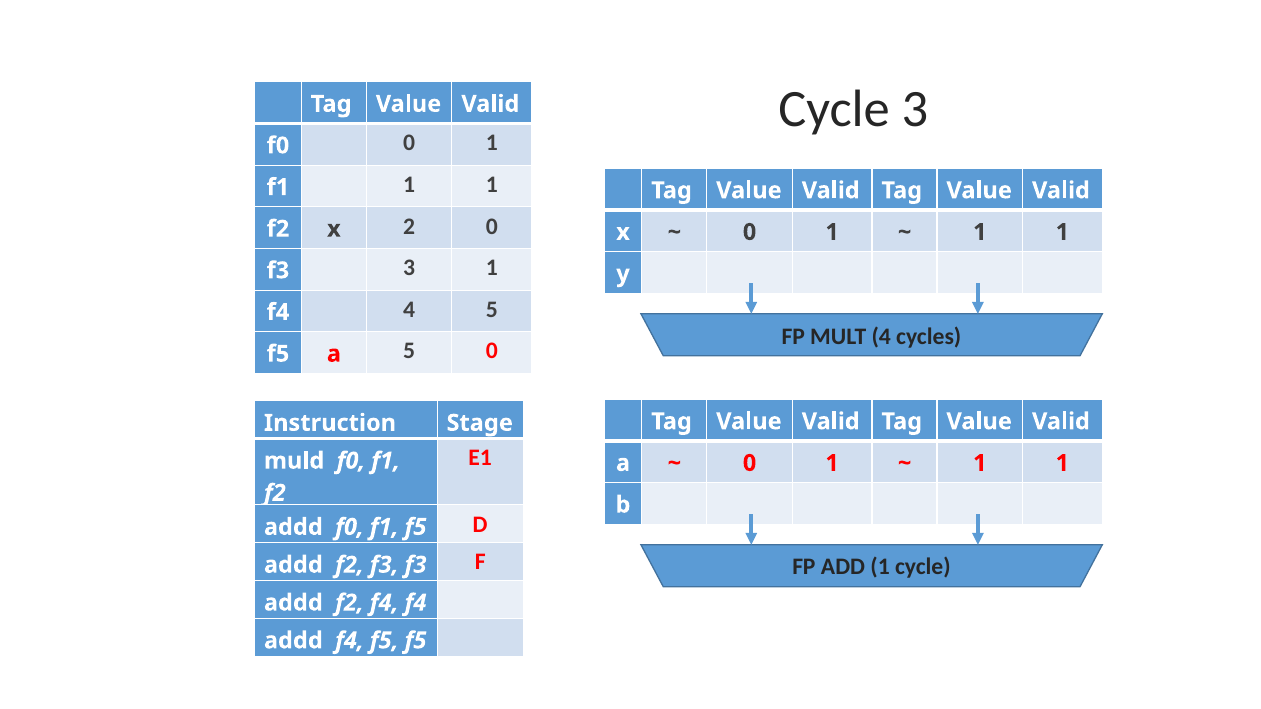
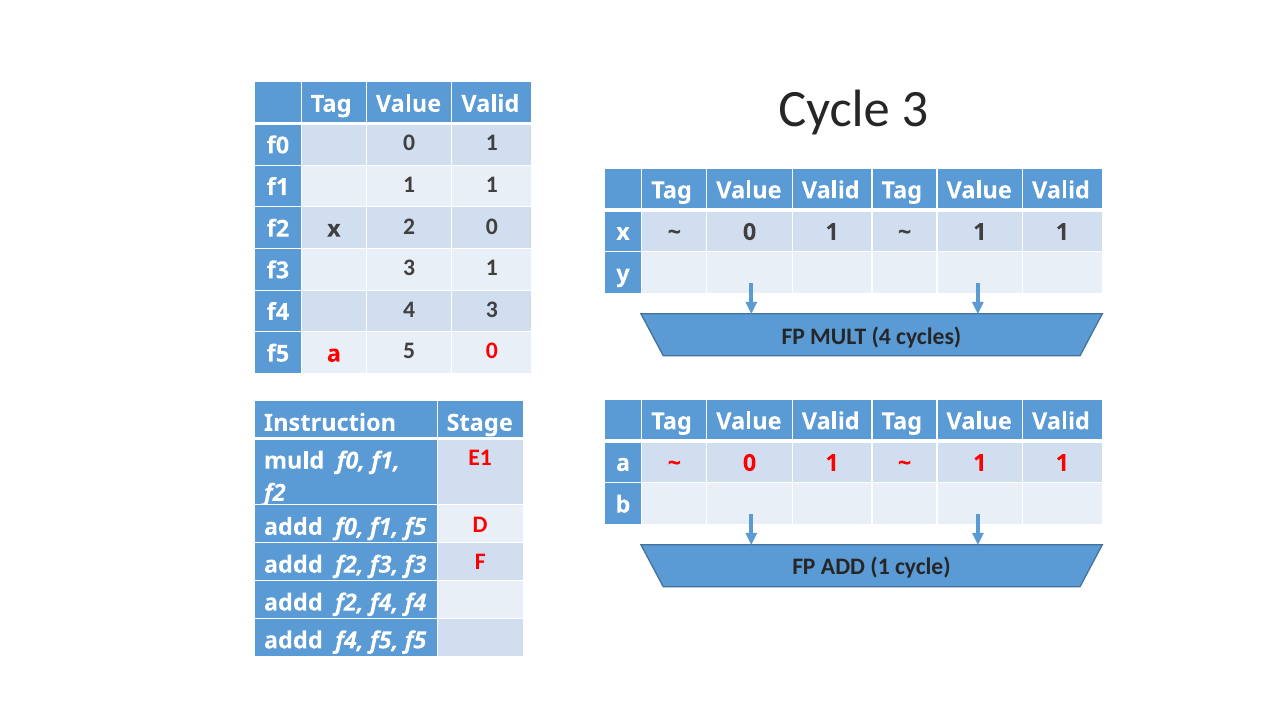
4 5: 5 -> 3
